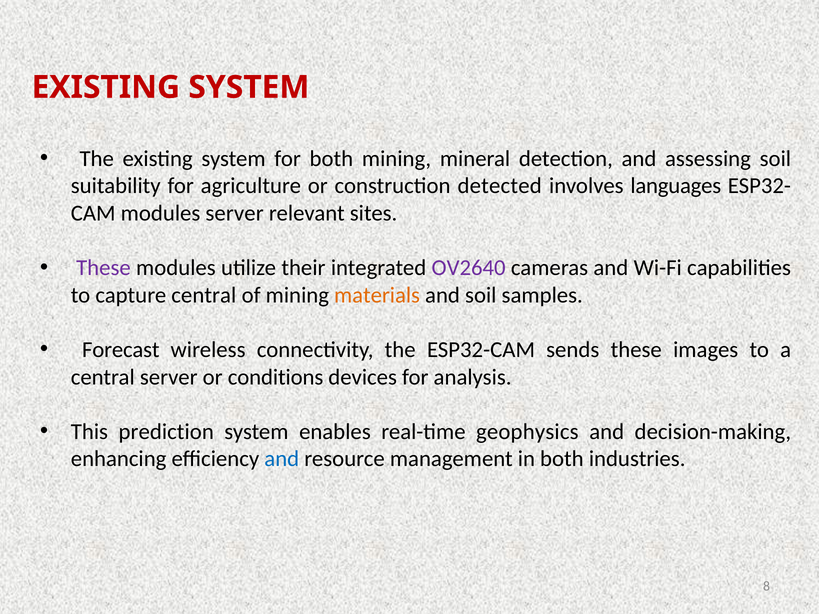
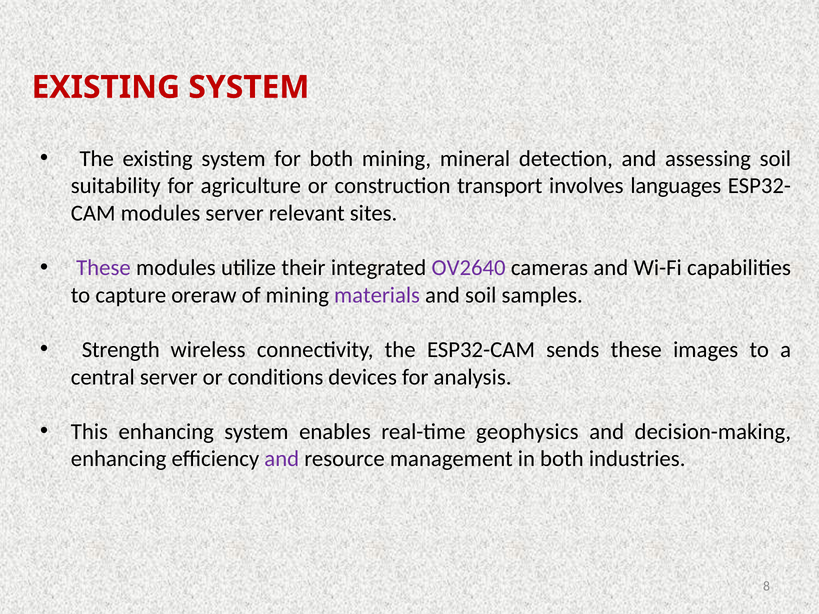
detected: detected -> transport
capture central: central -> oreraw
materials colour: orange -> purple
Forecast: Forecast -> Strength
This prediction: prediction -> enhancing
and at (282, 459) colour: blue -> purple
